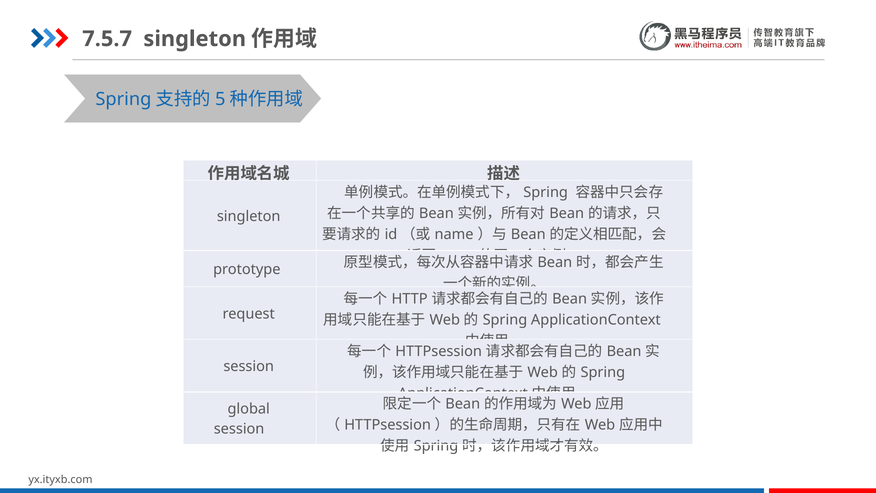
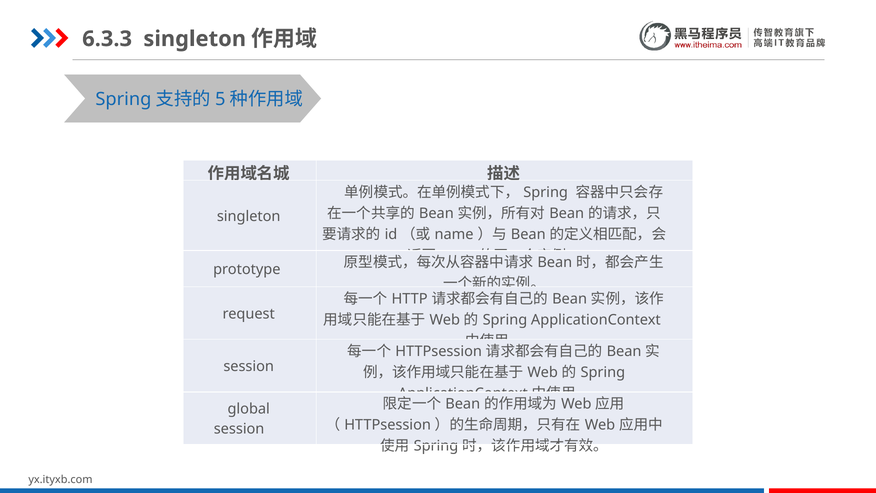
7.5.7: 7.5.7 -> 6.3.3
